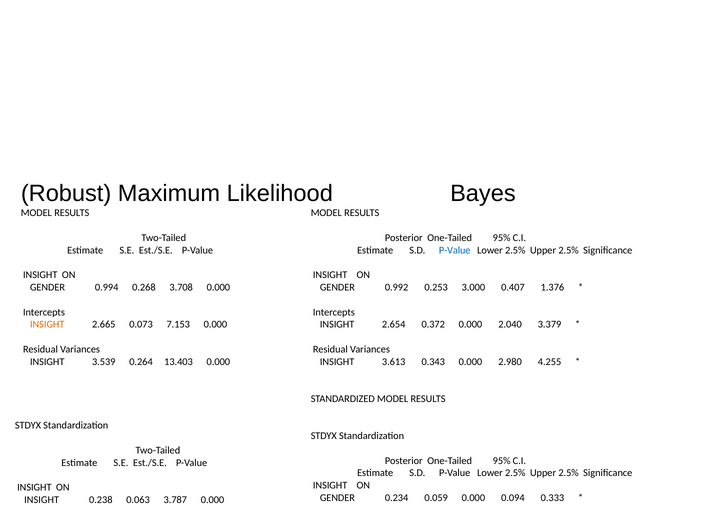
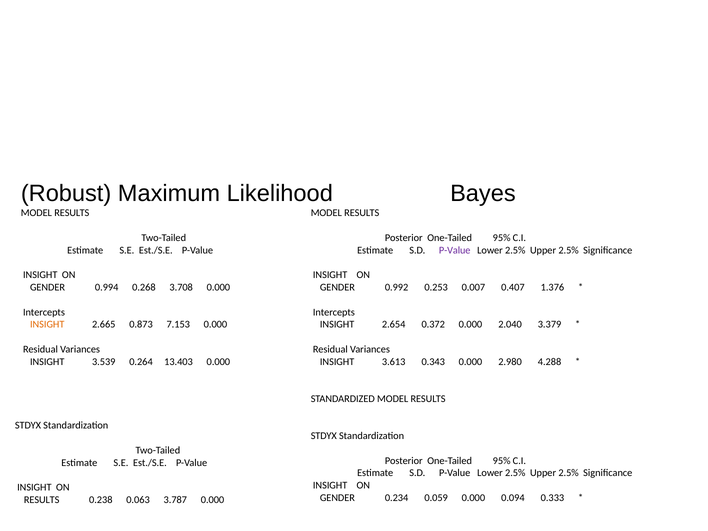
P-Value at (455, 250) colour: blue -> purple
3.000: 3.000 -> 0.007
0.073: 0.073 -> 0.873
4.255: 4.255 -> 4.288
INSIGHT at (42, 500): INSIGHT -> RESULTS
